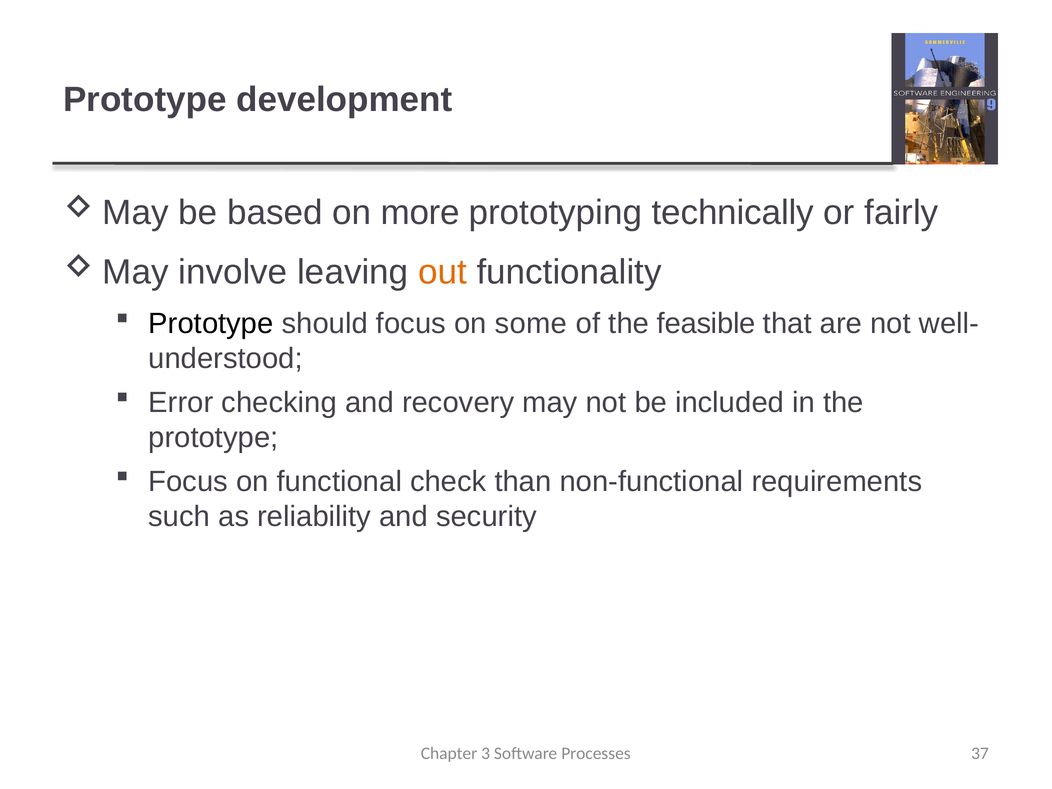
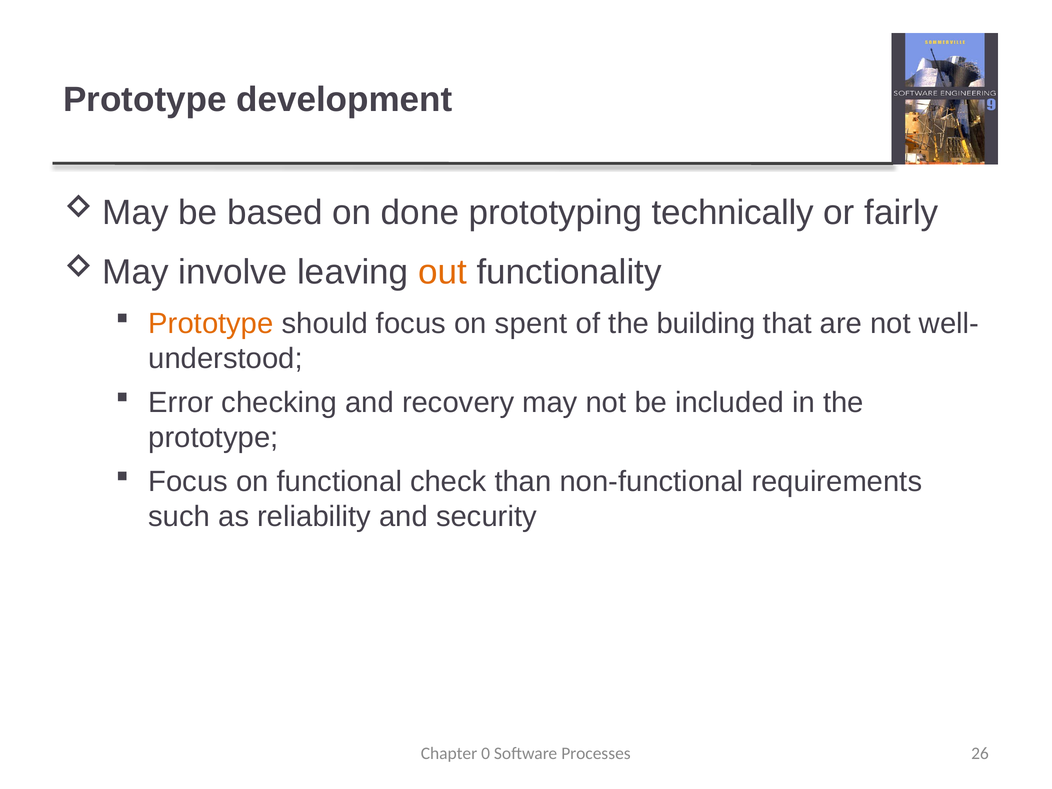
more: more -> done
Prototype at (211, 324) colour: black -> orange
some: some -> spent
feasible: feasible -> building
3: 3 -> 0
37: 37 -> 26
